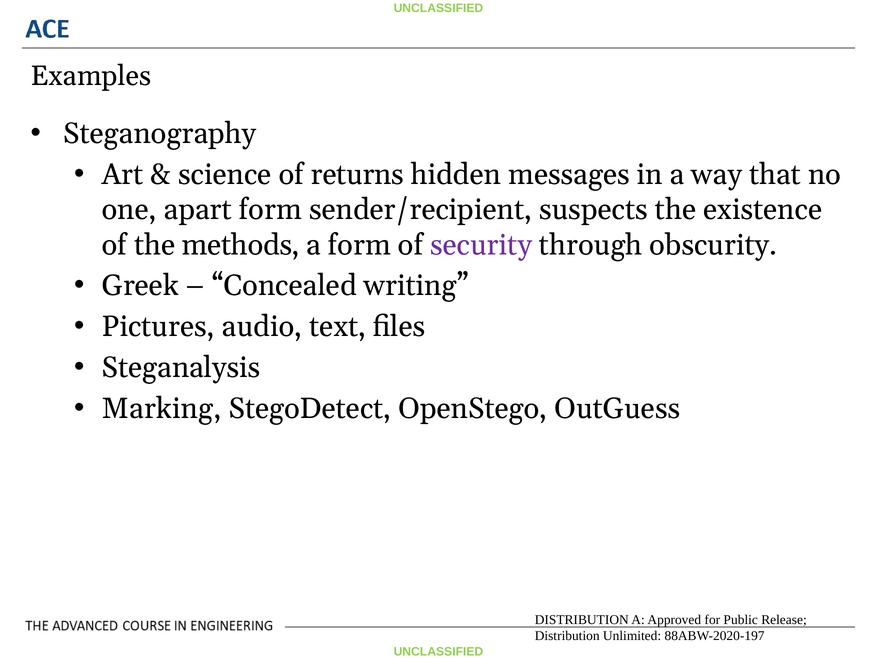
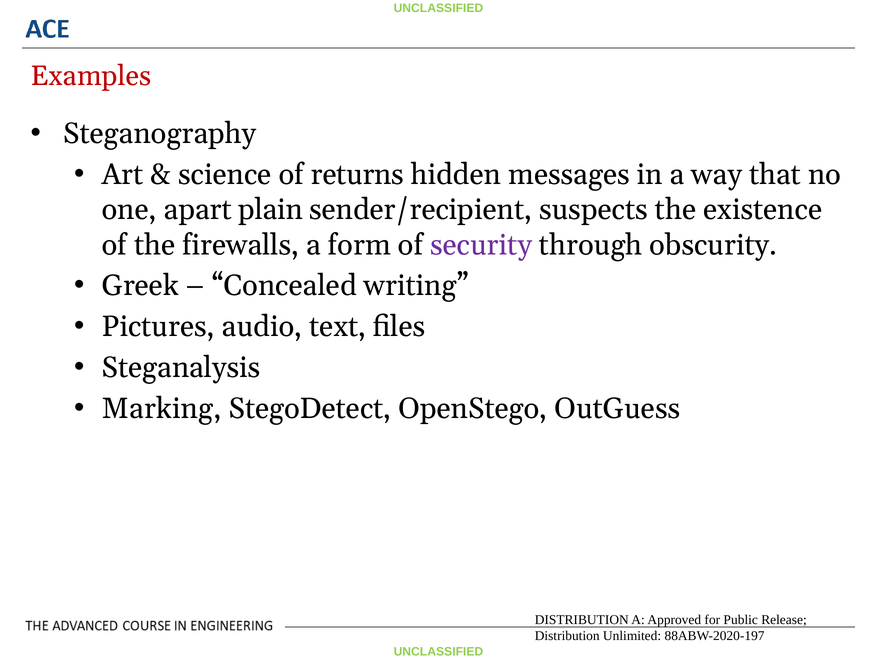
Examples colour: black -> red
apart form: form -> plain
methods: methods -> firewalls
